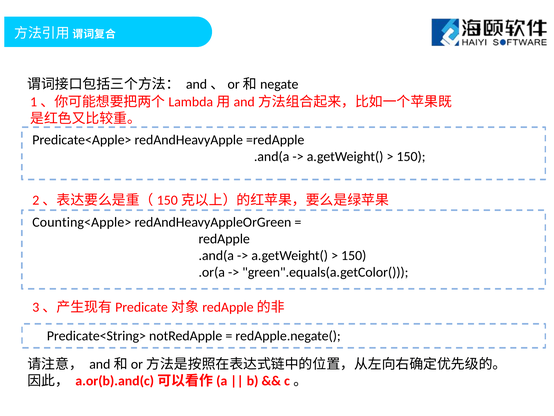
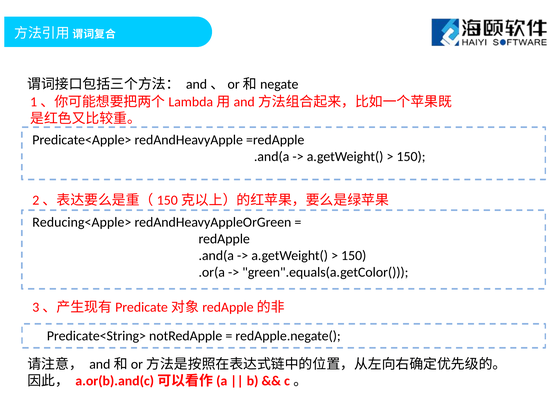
Counting<Apple>: Counting<Apple> -> Reducing<Apple>
